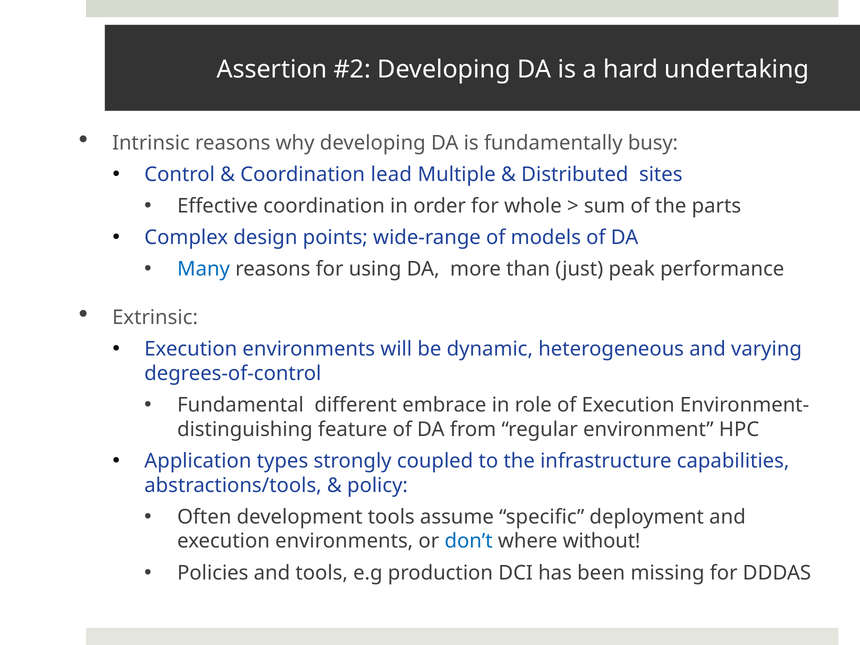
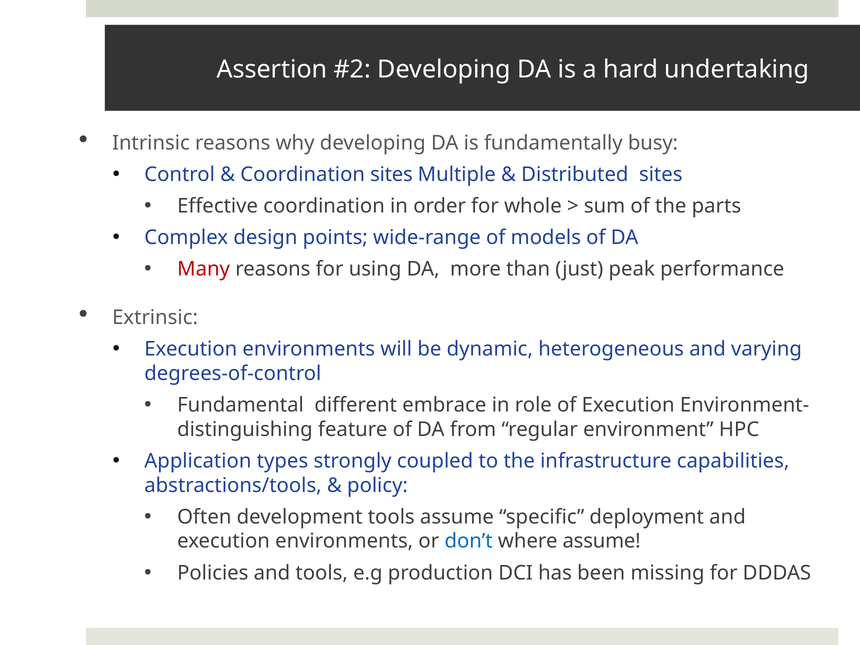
Coordination lead: lead -> sites
Many colour: blue -> red
where without: without -> assume
